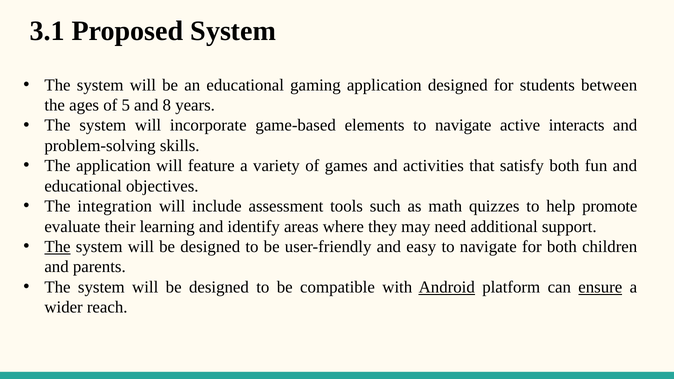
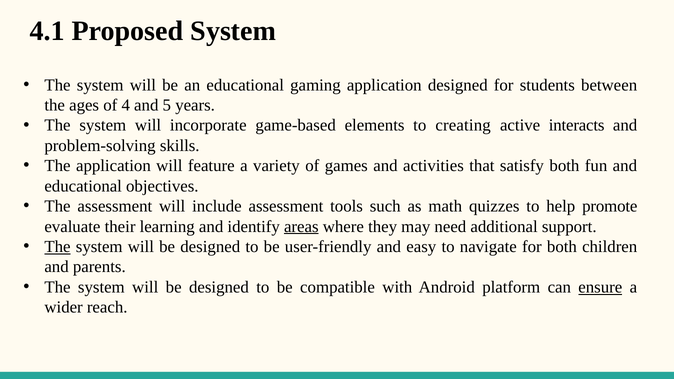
3.1: 3.1 -> 4.1
5: 5 -> 4
8: 8 -> 5
elements to navigate: navigate -> creating
The integration: integration -> assessment
areas underline: none -> present
Android underline: present -> none
